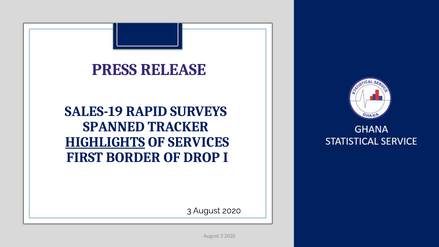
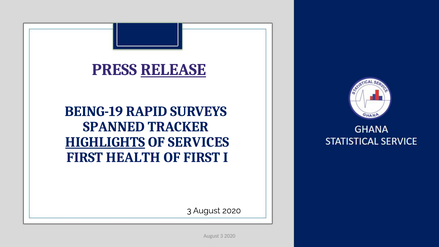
RELEASE underline: none -> present
SALES-19: SALES-19 -> BEING-19
BORDER: BORDER -> HEALTH
OF DROP: DROP -> FIRST
